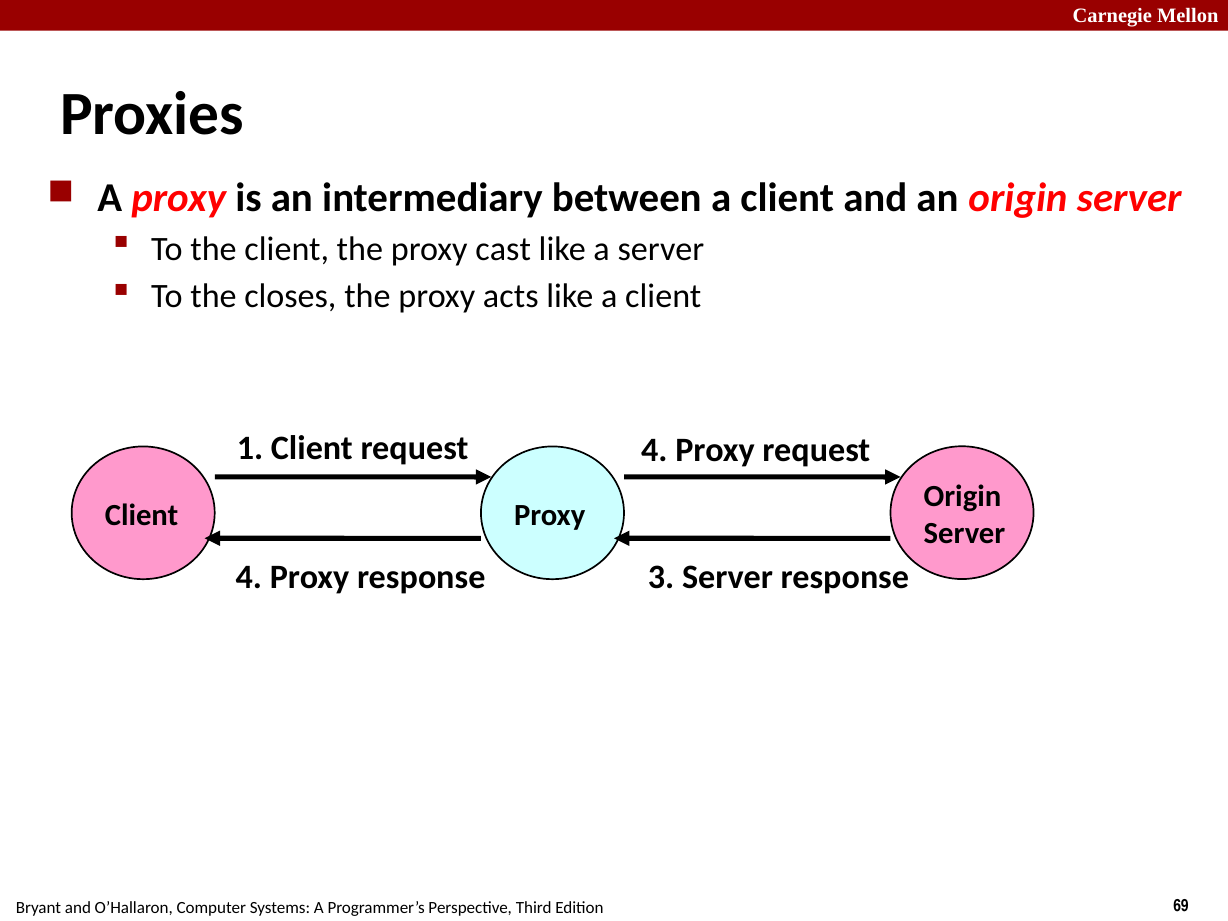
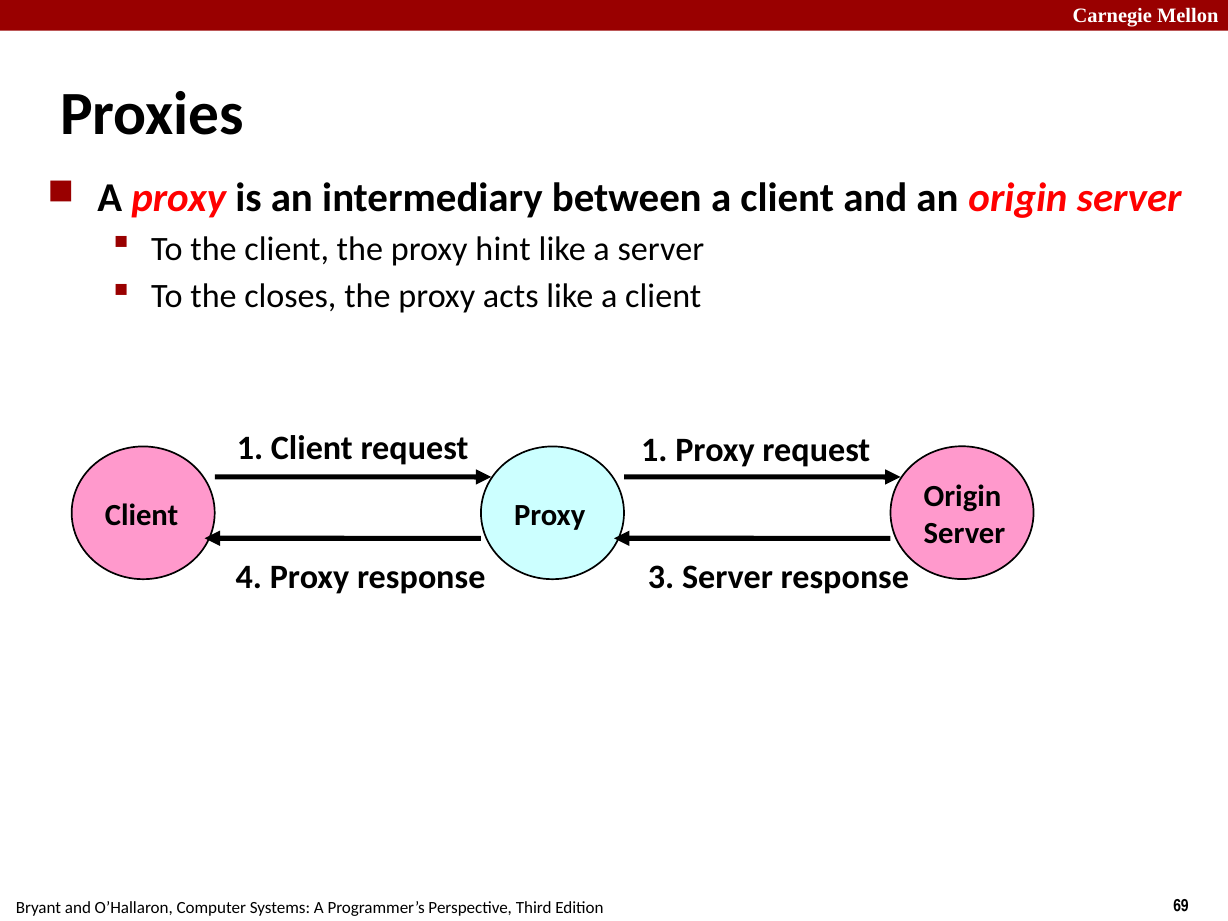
cast: cast -> hint
request 4: 4 -> 1
